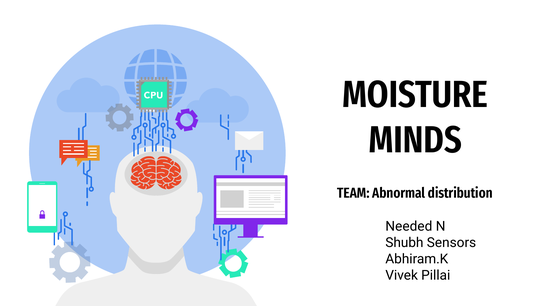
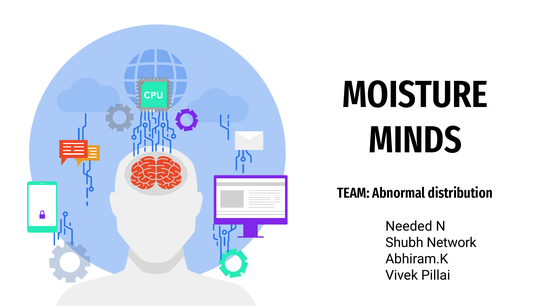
Sensors: Sensors -> Network
